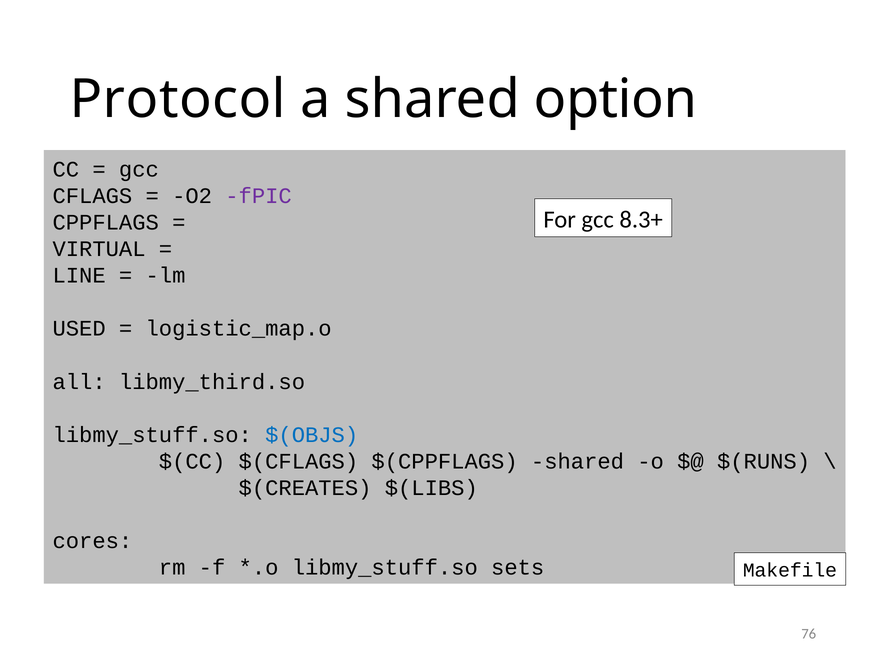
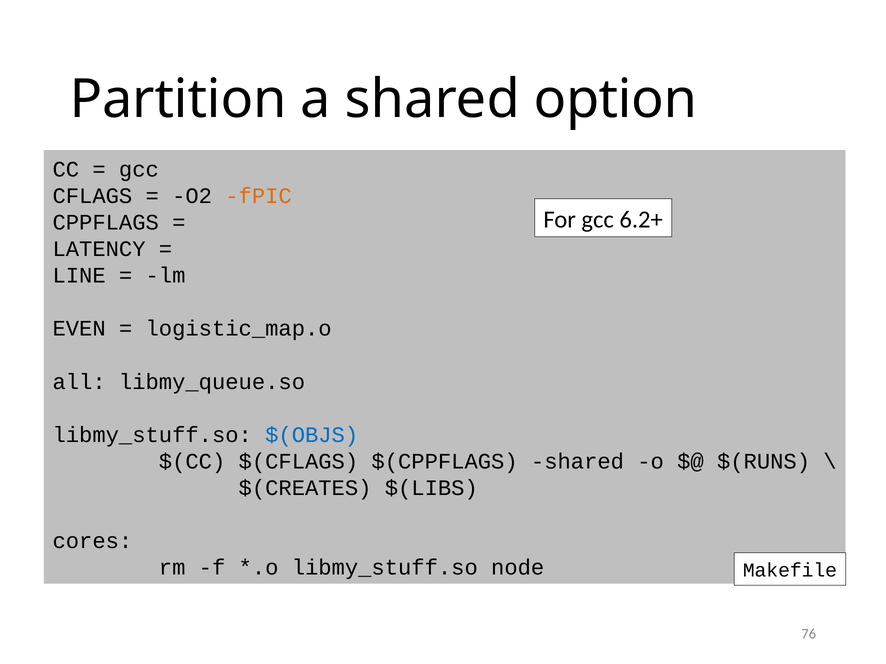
Protocol: Protocol -> Partition
fPIC colour: purple -> orange
8.3+: 8.3+ -> 6.2+
VIRTUAL: VIRTUAL -> LATENCY
USED: USED -> EVEN
libmy_third.so: libmy_third.so -> libmy_queue.so
sets: sets -> node
